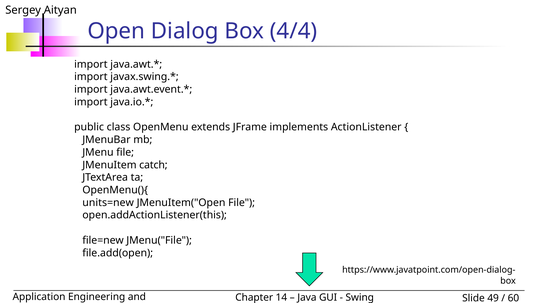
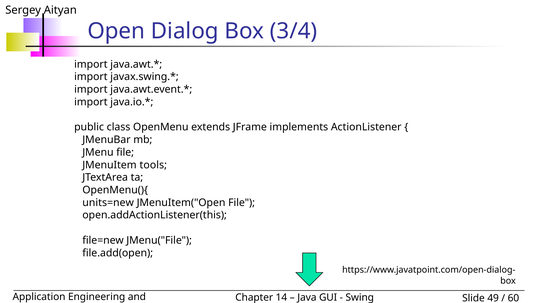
4/4: 4/4 -> 3/4
catch: catch -> tools
